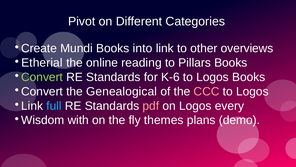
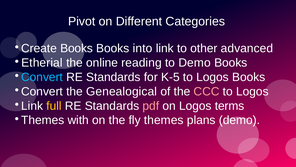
Create Mundi: Mundi -> Books
overviews: overviews -> advanced
to Pillars: Pillars -> Demo
Convert at (42, 77) colour: light green -> light blue
K-6: K-6 -> K-5
full colour: light blue -> yellow
every: every -> terms
Wisdom at (43, 120): Wisdom -> Themes
